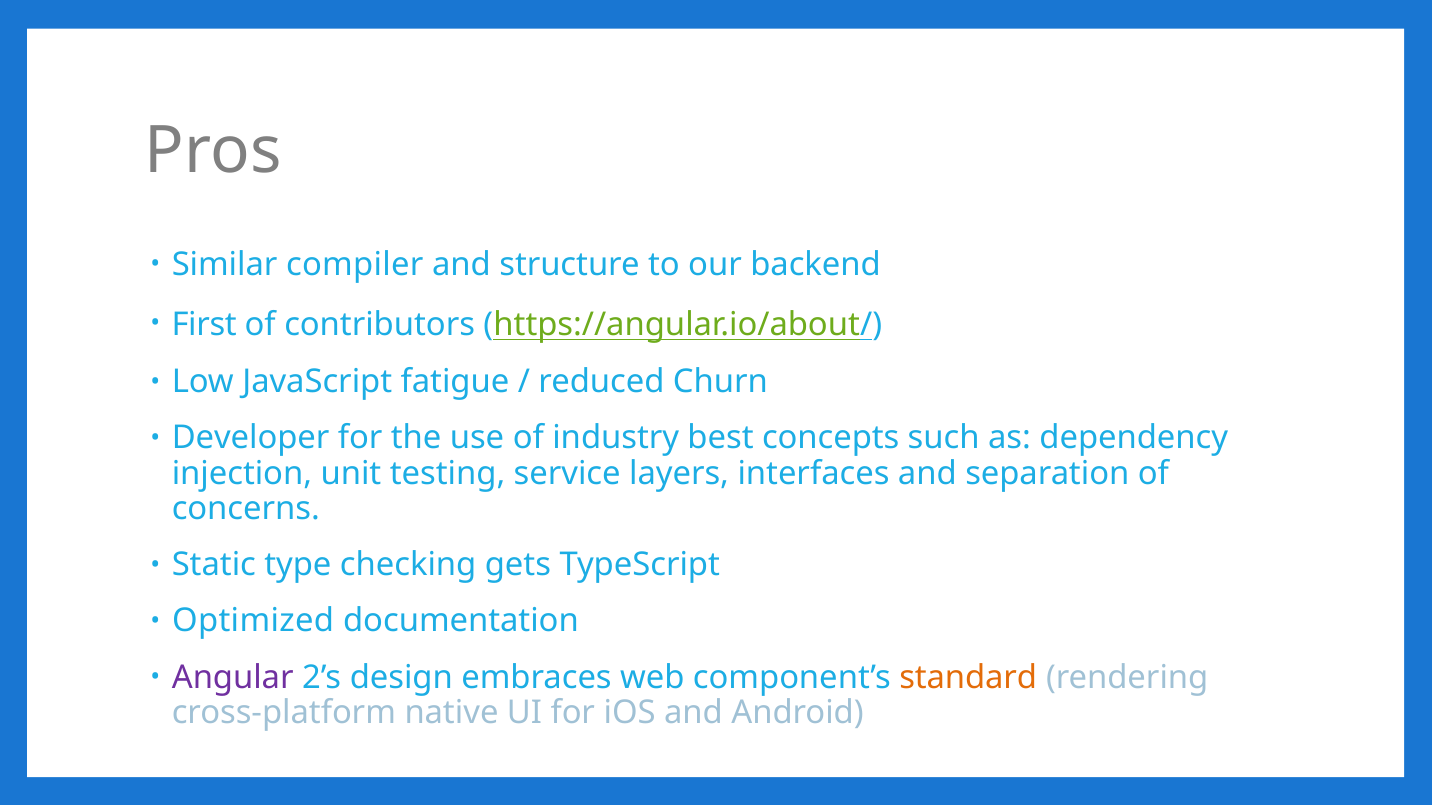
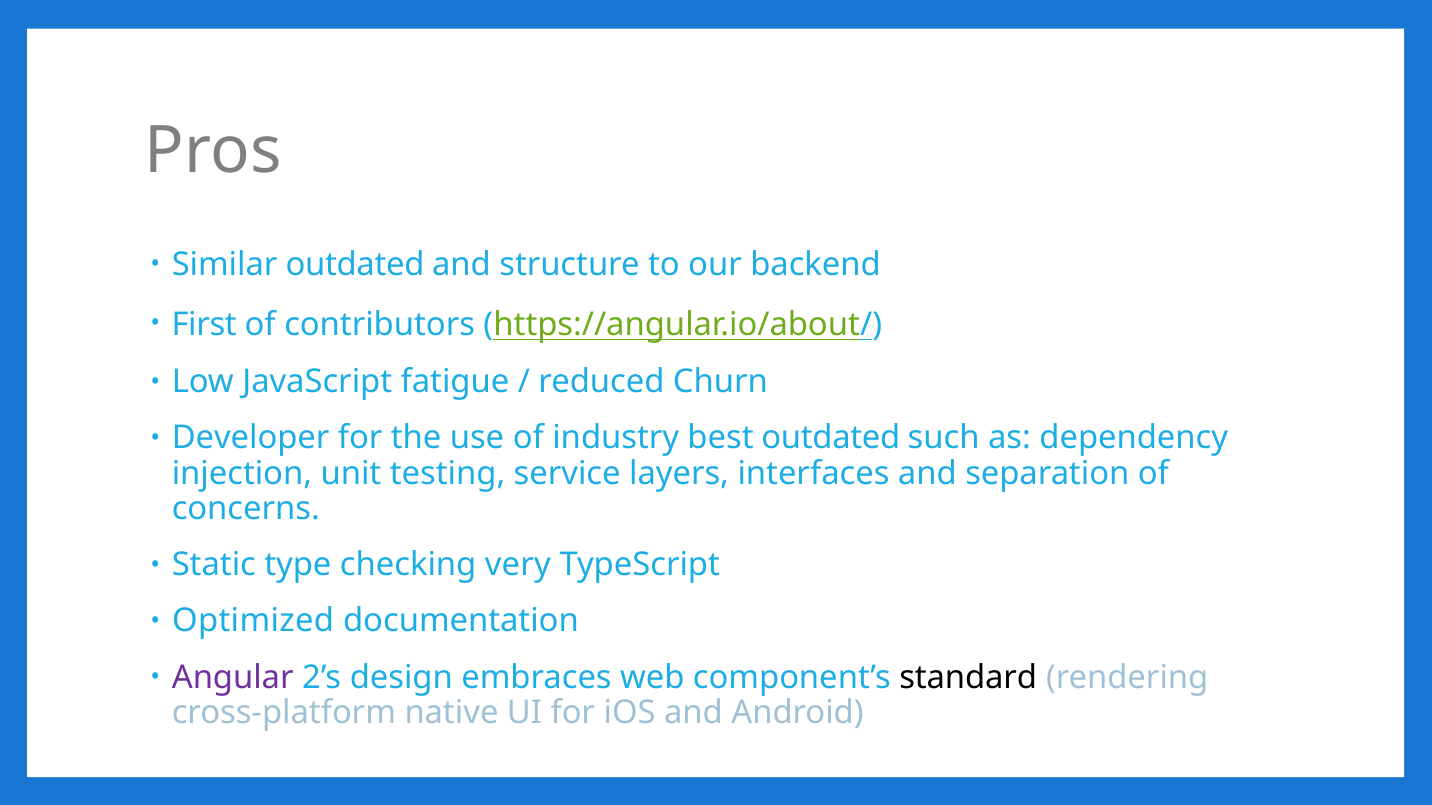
Similar compiler: compiler -> outdated
best concepts: concepts -> outdated
gets: gets -> very
standard colour: orange -> black
